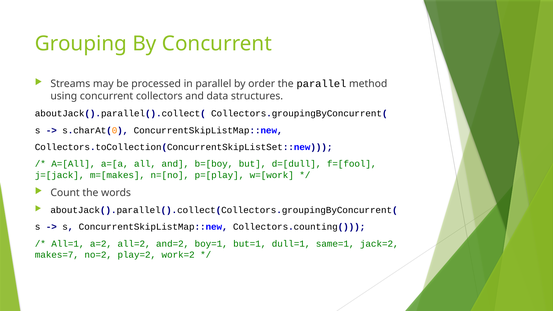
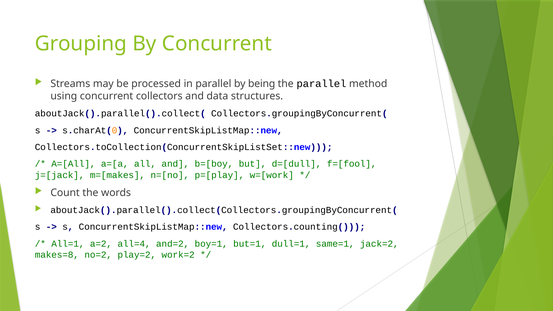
order: order -> being
all=2: all=2 -> all=4
makes=7: makes=7 -> makes=8
